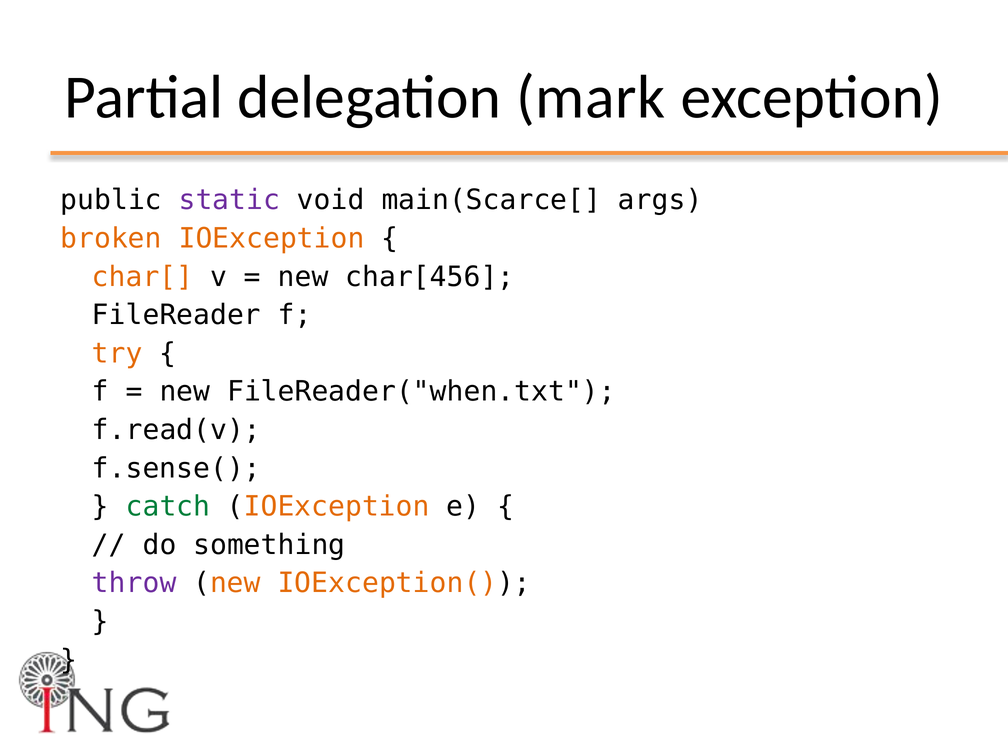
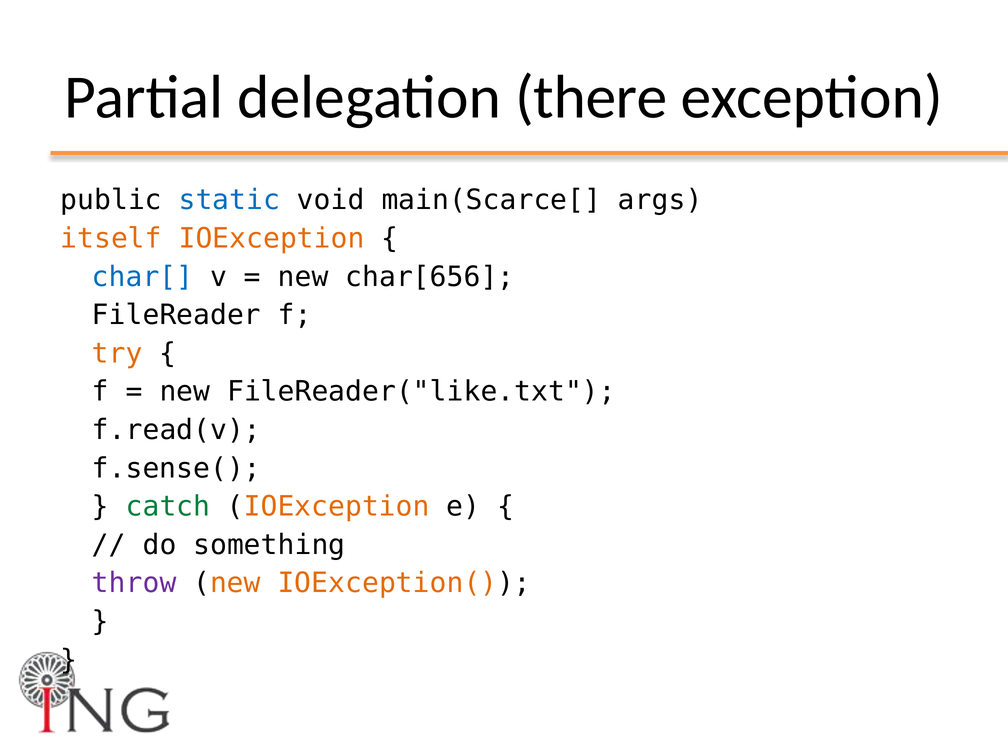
mark: mark -> there
static colour: purple -> blue
broken: broken -> itself
char[ colour: orange -> blue
char[456: char[456 -> char[656
FileReader("when.txt: FileReader("when.txt -> FileReader("like.txt
